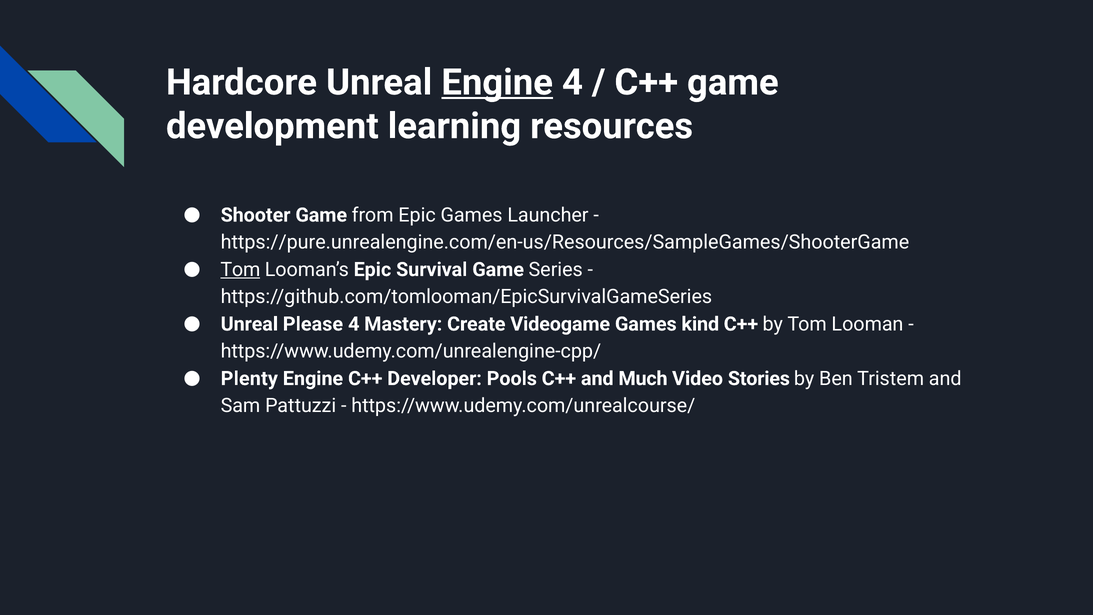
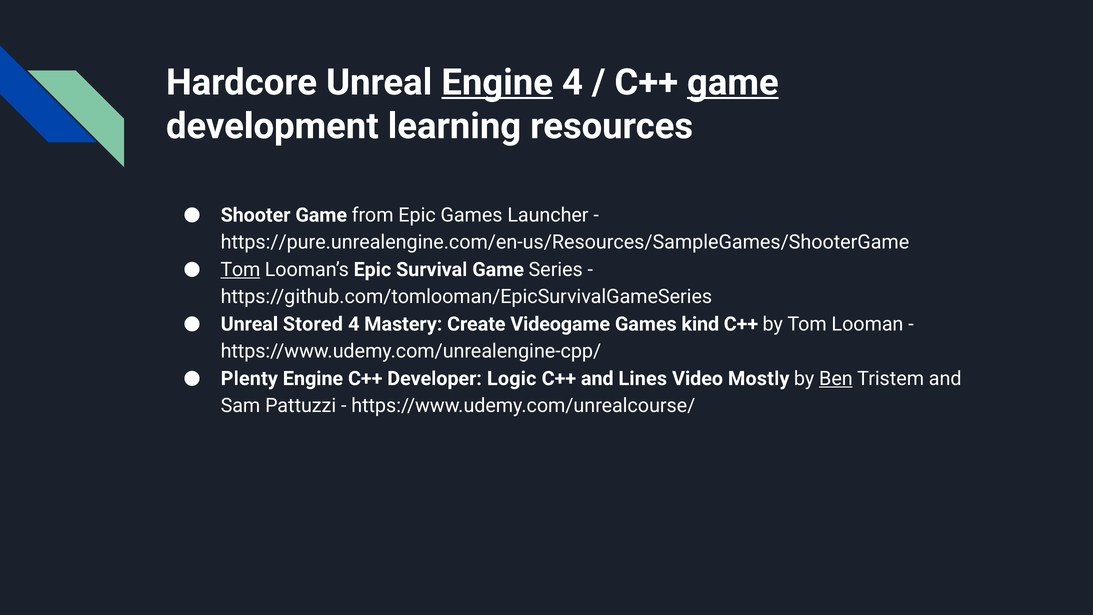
game at (733, 82) underline: none -> present
Please: Please -> Stored
Pools: Pools -> Logic
Much: Much -> Lines
Stories: Stories -> Mostly
Ben underline: none -> present
